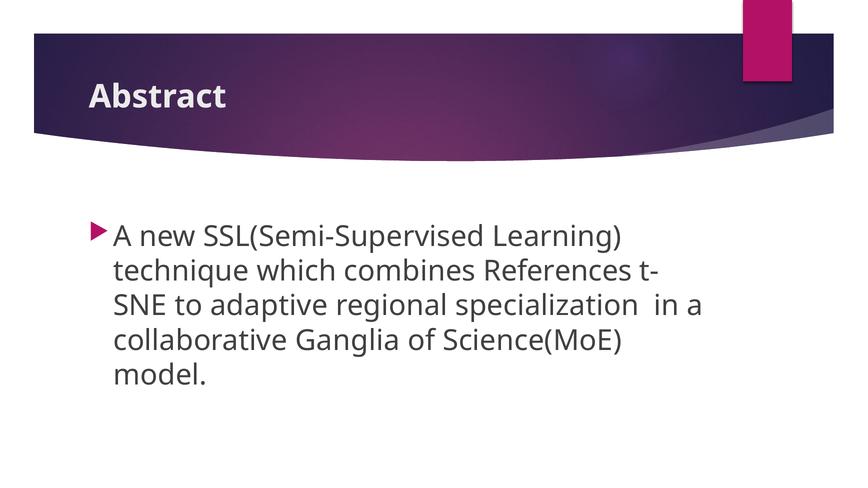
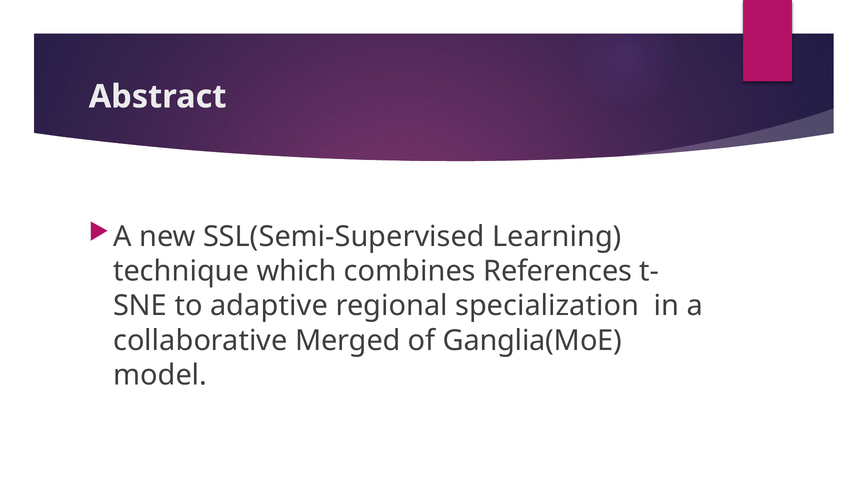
Ganglia: Ganglia -> Merged
Science(MoE: Science(MoE -> Ganglia(MoE
